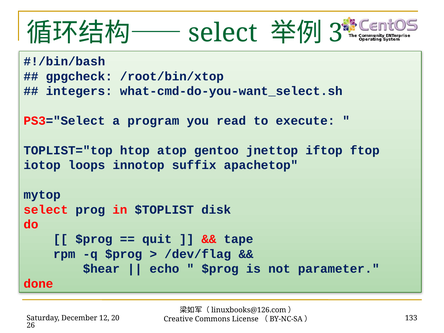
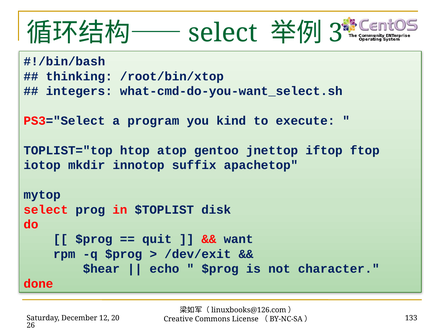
gpgcheck: gpgcheck -> thinking
read: read -> kind
loops: loops -> mkdir
tape: tape -> want
/dev/flag: /dev/flag -> /dev/exit
parameter: parameter -> character
